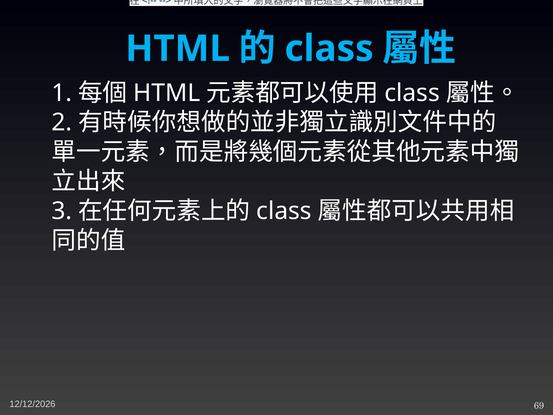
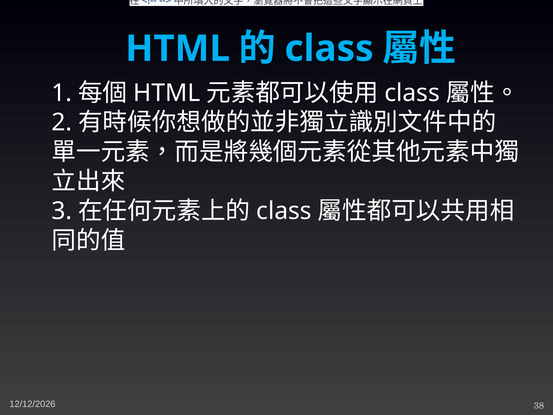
69: 69 -> 38
